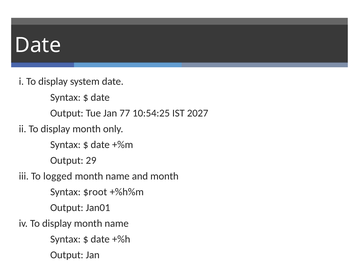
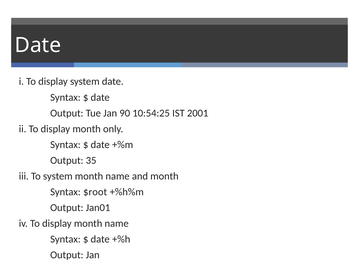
77: 77 -> 90
2027: 2027 -> 2001
29: 29 -> 35
To logged: logged -> system
